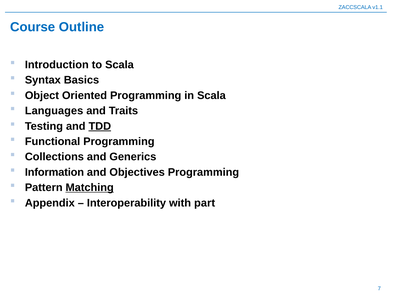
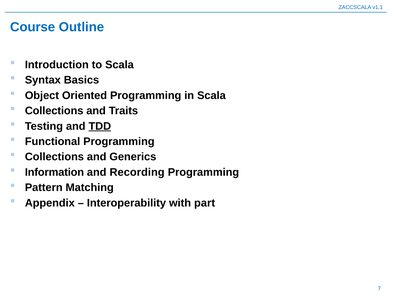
Languages at (54, 111): Languages -> Collections
Objectives: Objectives -> Recording
Matching underline: present -> none
